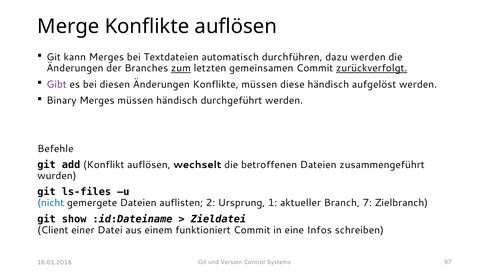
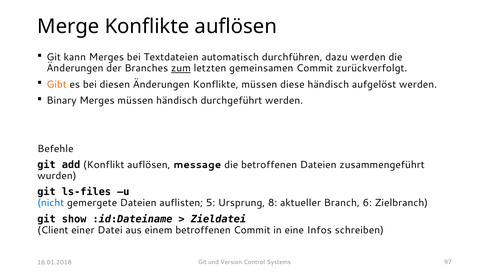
zurückverfolgt underline: present -> none
Gibt colour: purple -> orange
wechselt: wechselt -> message
2: 2 -> 5
1: 1 -> 8
7: 7 -> 6
einem funktioniert: funktioniert -> betroffenen
